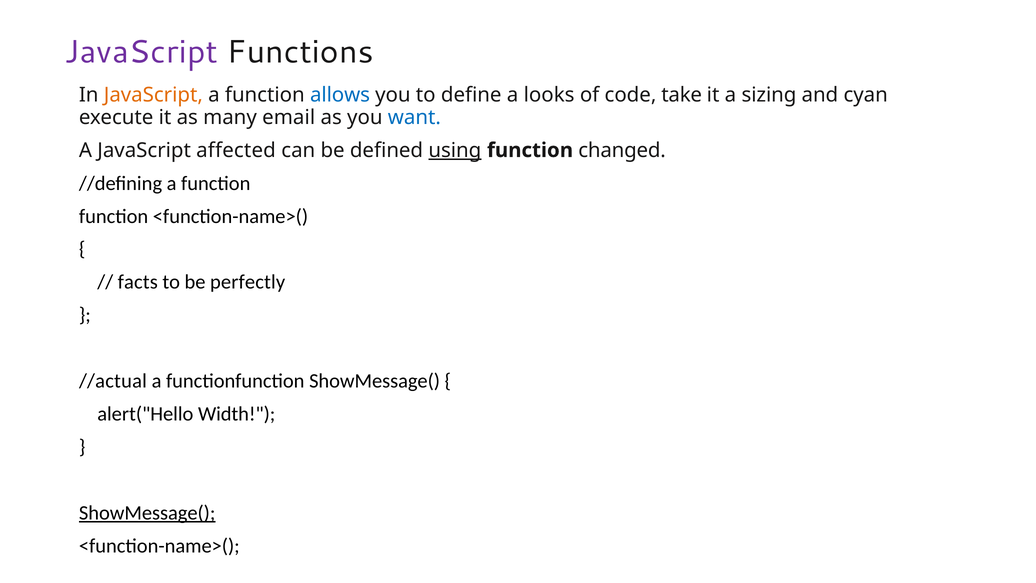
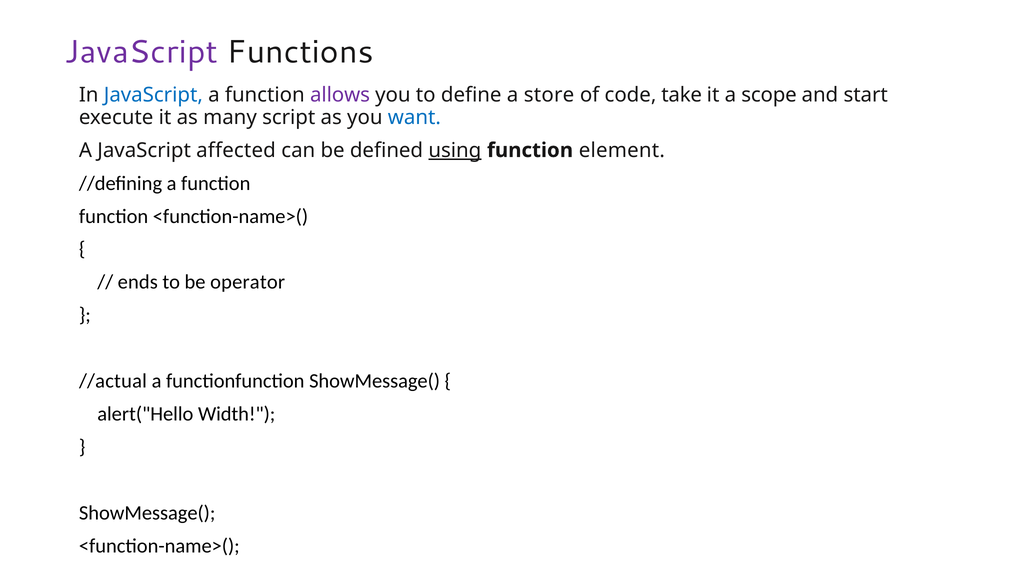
JavaScript at (153, 95) colour: orange -> blue
allows colour: blue -> purple
looks: looks -> store
sizing: sizing -> scope
cyan: cyan -> start
email: email -> script
changed: changed -> element
facts: facts -> ends
perfectly: perfectly -> operator
ShowMessage( at (147, 513) underline: present -> none
